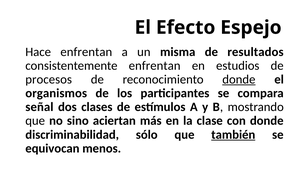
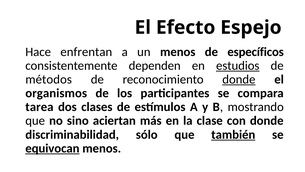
un misma: misma -> menos
resultados: resultados -> específicos
consistentemente enfrentan: enfrentan -> dependen
estudios underline: none -> present
procesos: procesos -> métodos
señal: señal -> tarea
equivocan underline: none -> present
